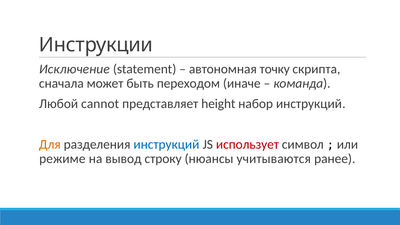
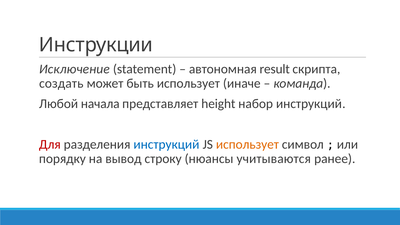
точку: точку -> result
сначала: сначала -> создать
быть переходом: переходом -> использует
cannot: cannot -> начала
Для colour: orange -> red
использует at (247, 144) colour: red -> orange
режиме: режиме -> порядку
